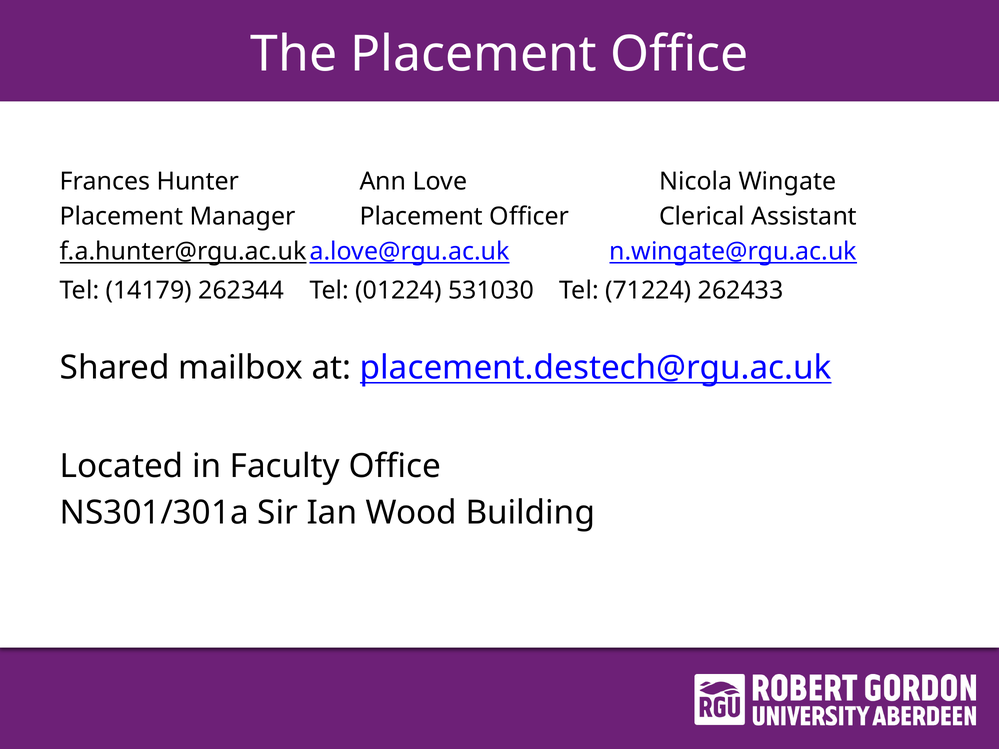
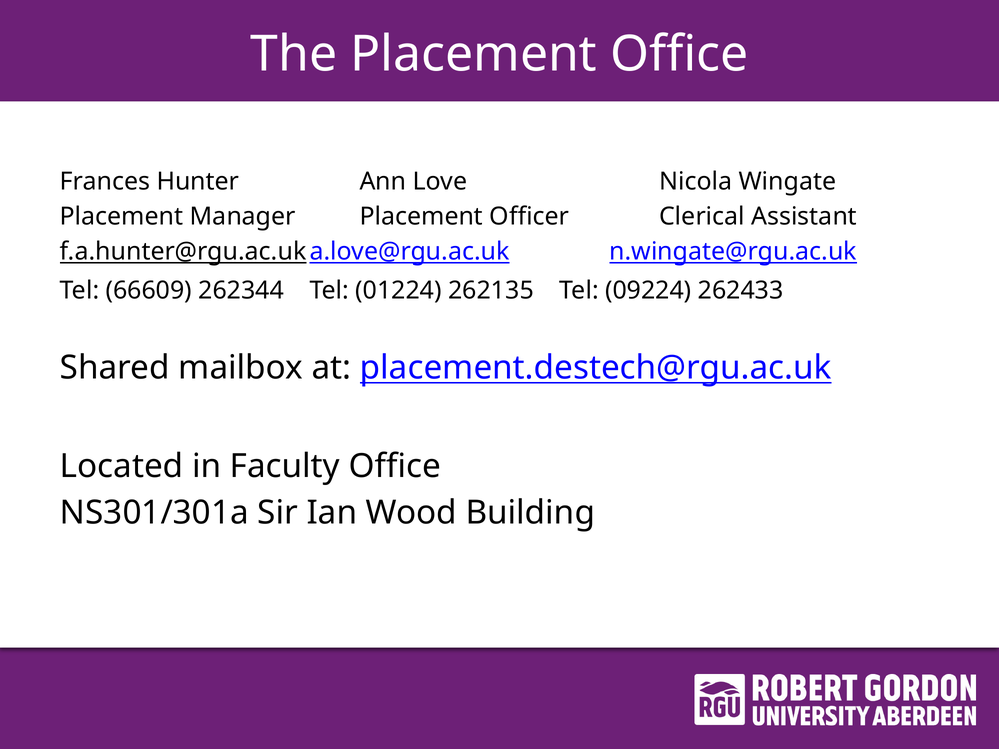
14179: 14179 -> 66609
531030: 531030 -> 262135
71224: 71224 -> 09224
